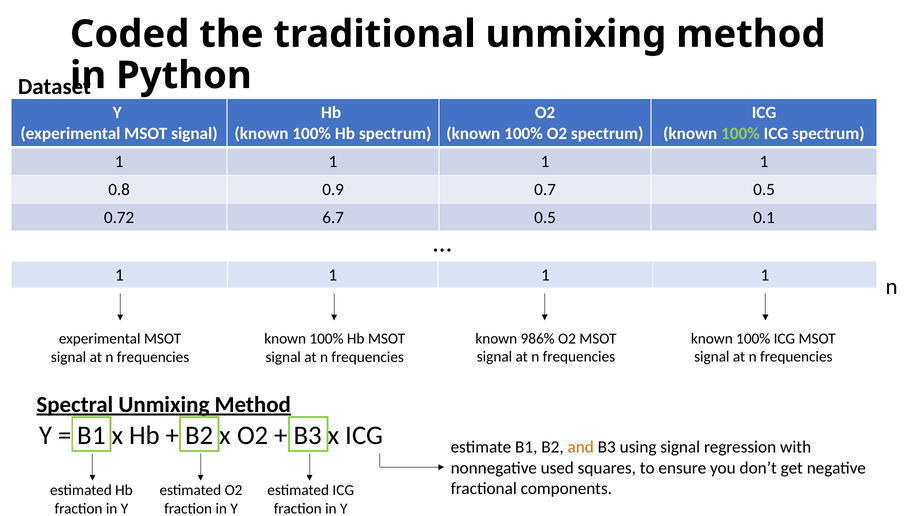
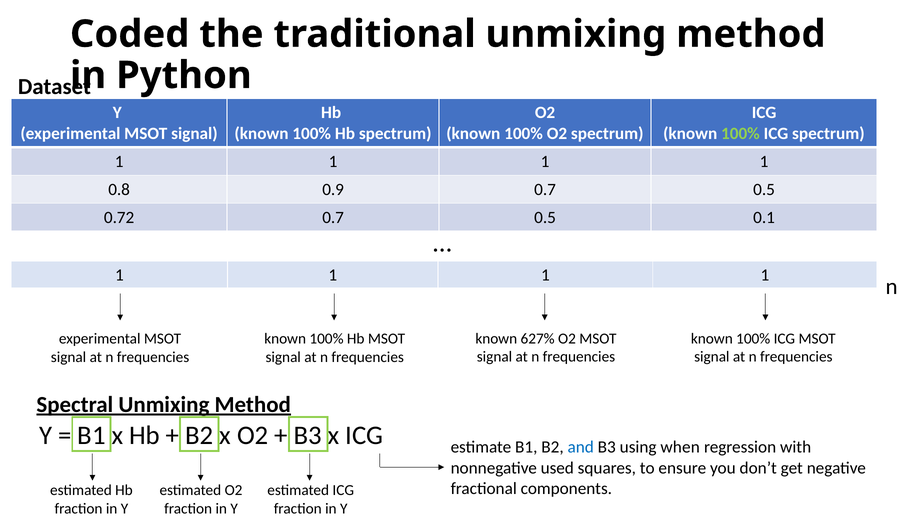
0.72 6.7: 6.7 -> 0.7
986%: 986% -> 627%
and colour: orange -> blue
using signal: signal -> when
